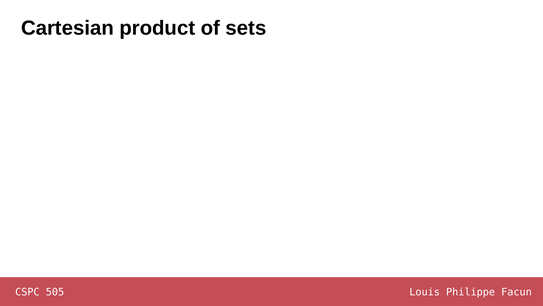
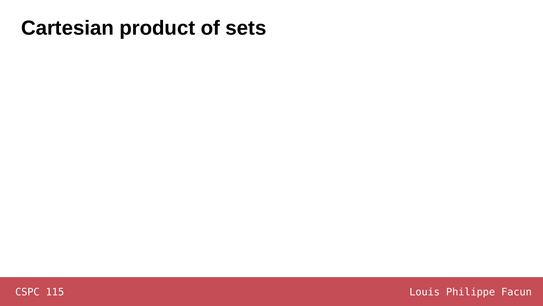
505: 505 -> 115
